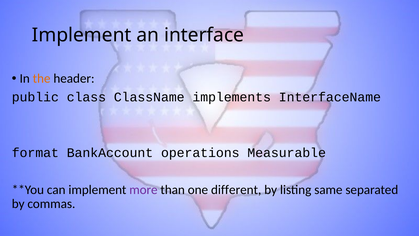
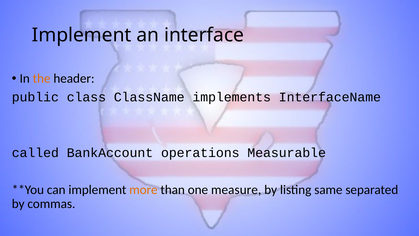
format: format -> called
more colour: purple -> orange
different: different -> measure
